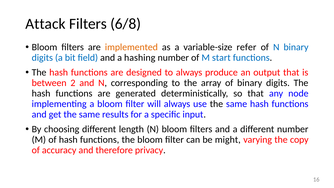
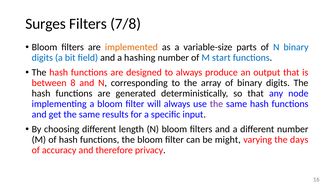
Attack: Attack -> Surges
6/8: 6/8 -> 7/8
refer: refer -> parts
2: 2 -> 8
the at (216, 104) colour: black -> purple
copy: copy -> days
